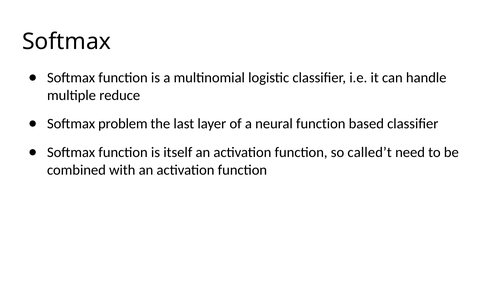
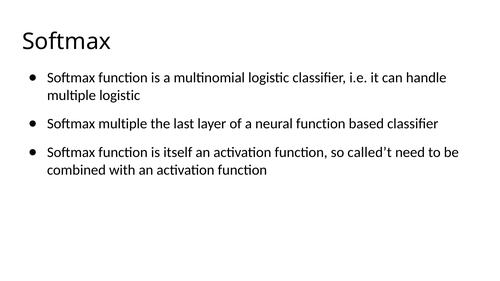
multiple reduce: reduce -> logistic
Softmax problem: problem -> multiple
